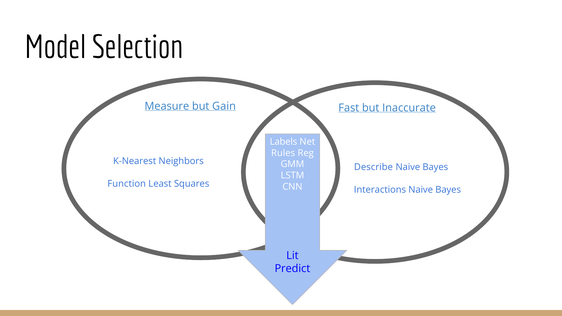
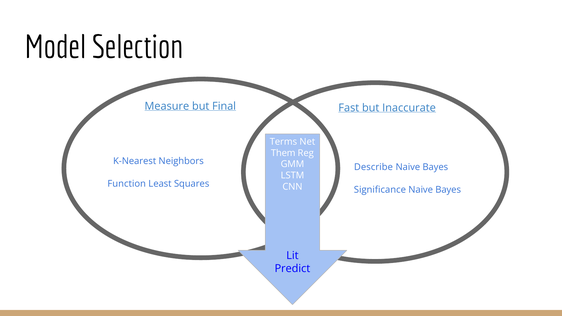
Gain: Gain -> Final
Labels: Labels -> Terms
Rules: Rules -> Them
Interactions: Interactions -> Significance
